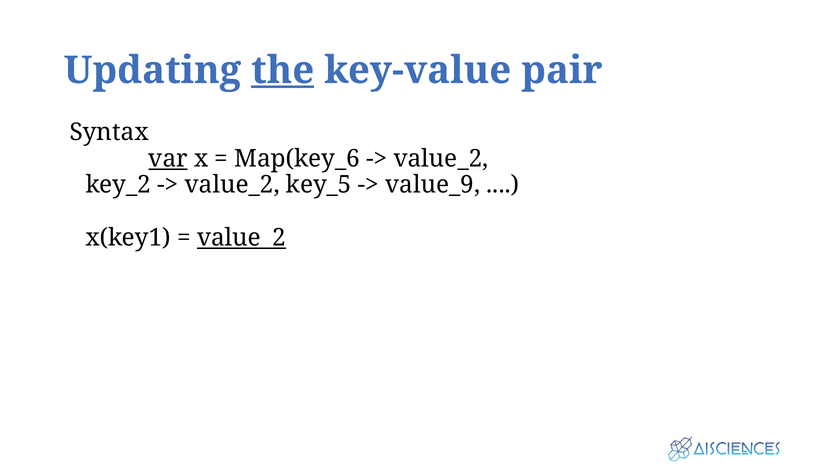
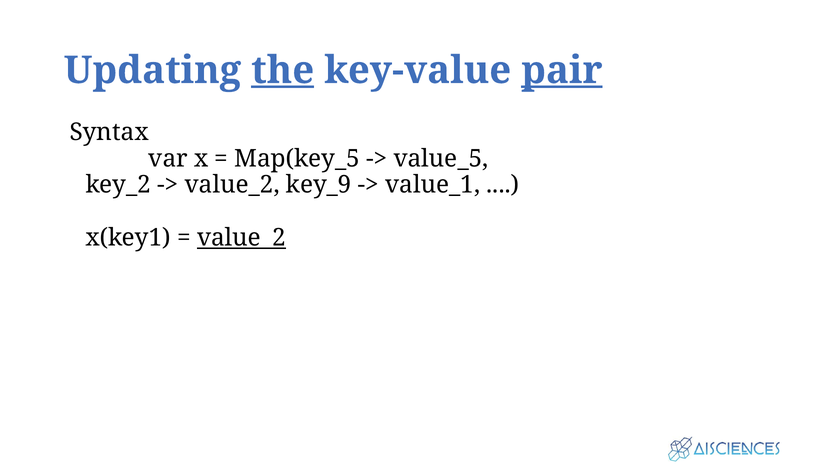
pair underline: none -> present
var underline: present -> none
Map(key_6: Map(key_6 -> Map(key_5
value_2 at (441, 159): value_2 -> value_5
key_5: key_5 -> key_9
value_9: value_9 -> value_1
